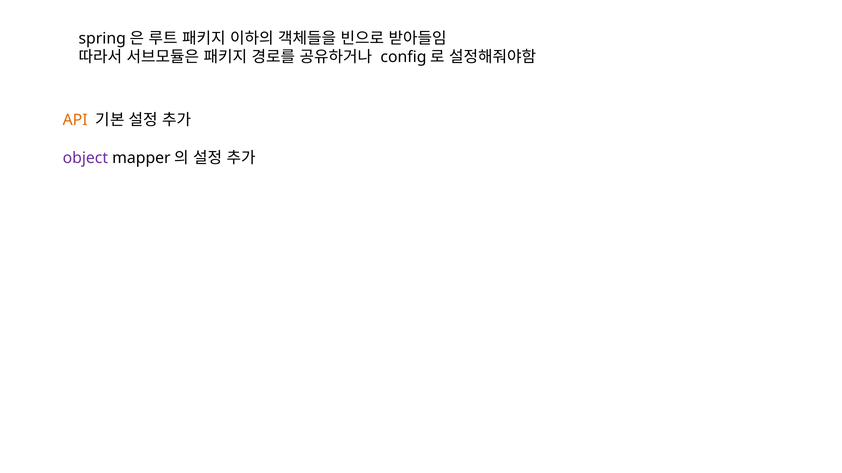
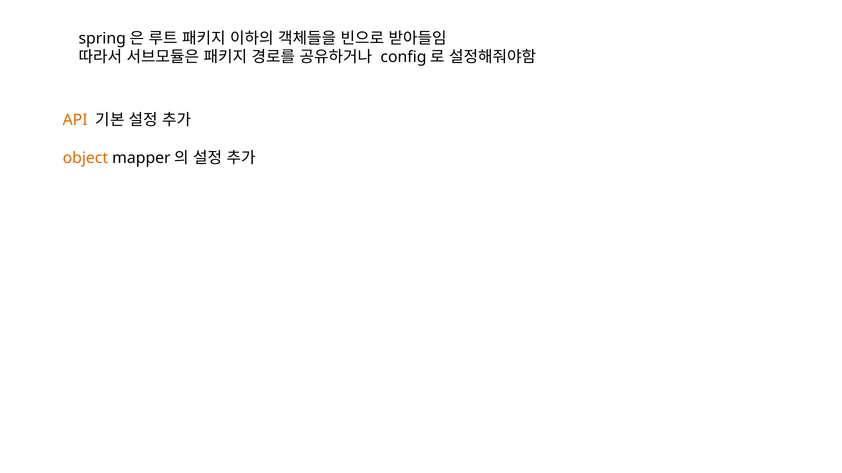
object colour: purple -> orange
